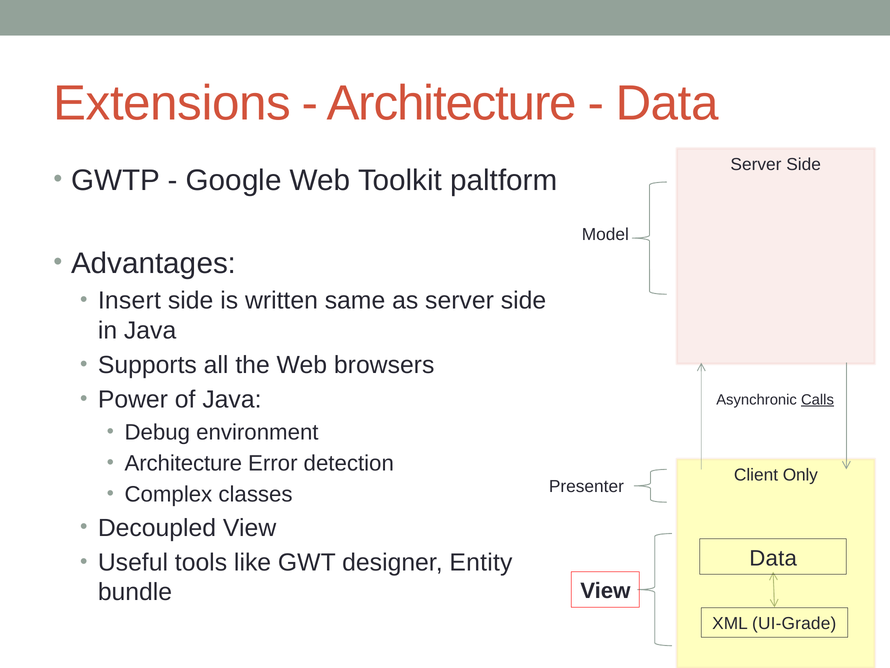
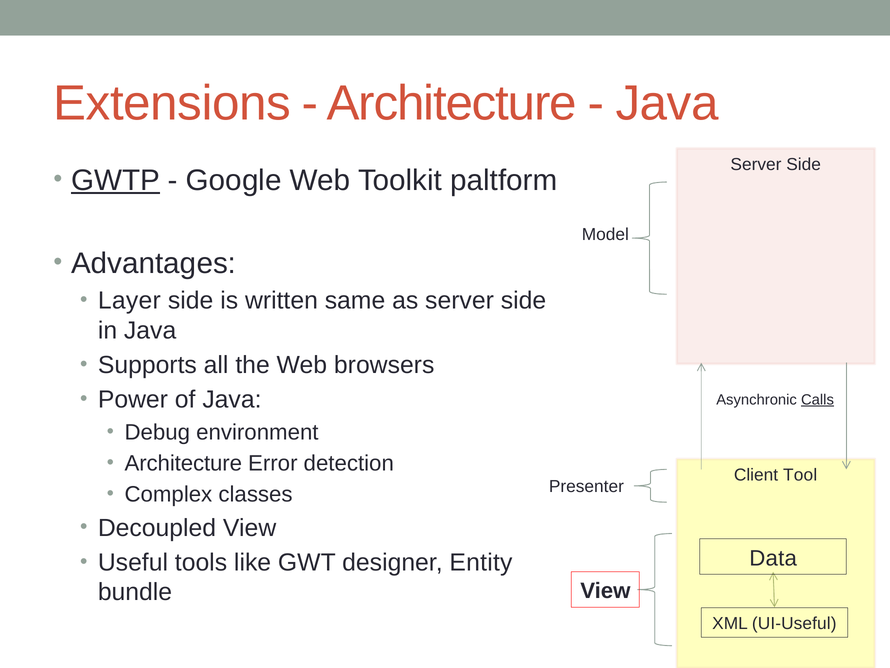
Data at (667, 104): Data -> Java
GWTP underline: none -> present
Insert: Insert -> Layer
Only: Only -> Tool
UI-Grade: UI-Grade -> UI-Useful
